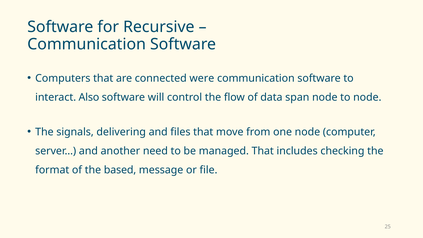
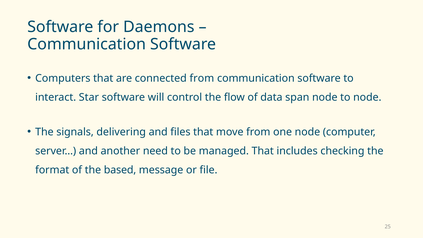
Recursive: Recursive -> Daemons
connected were: were -> from
Also: Also -> Star
